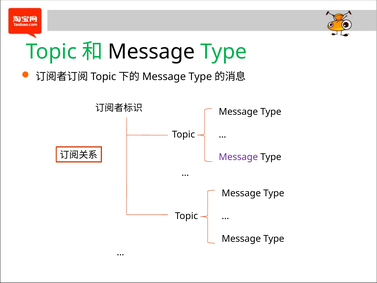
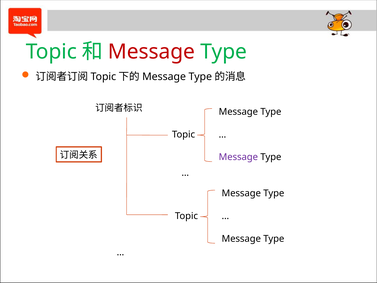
Message at (151, 52) colour: black -> red
